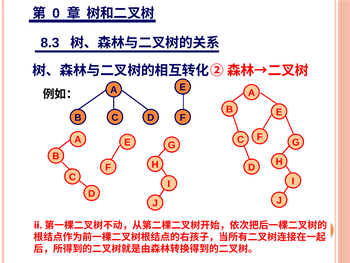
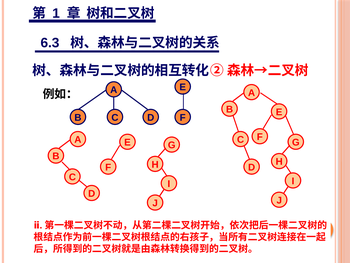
0: 0 -> 1
8.3: 8.3 -> 6.3
